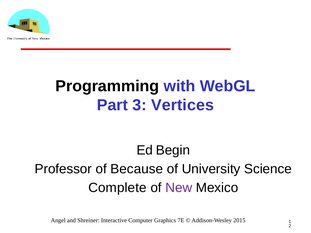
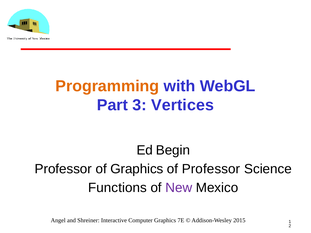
Programming colour: black -> orange
of Because: Because -> Graphics
of University: University -> Professor
Complete: Complete -> Functions
